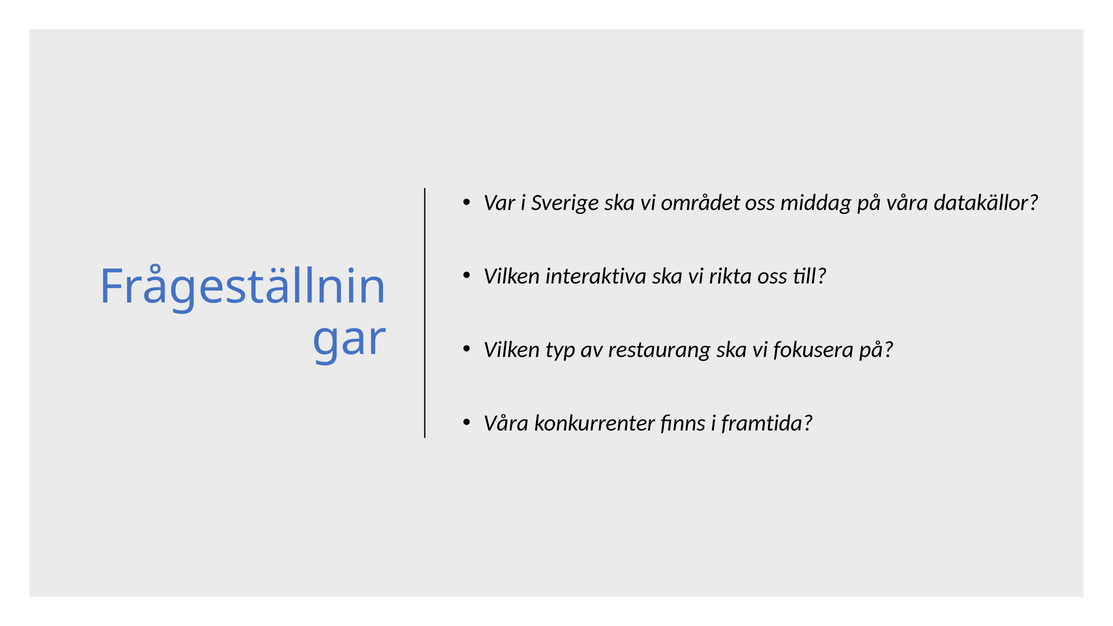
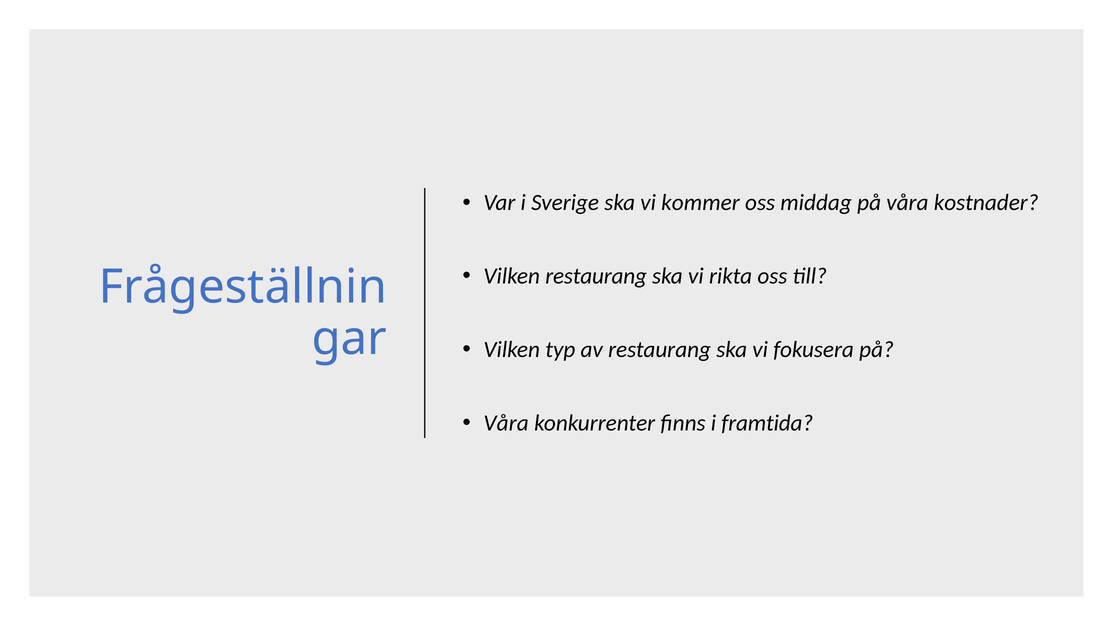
området: området -> kommer
datakällor: datakällor -> kostnader
Vilken interaktiva: interaktiva -> restaurang
